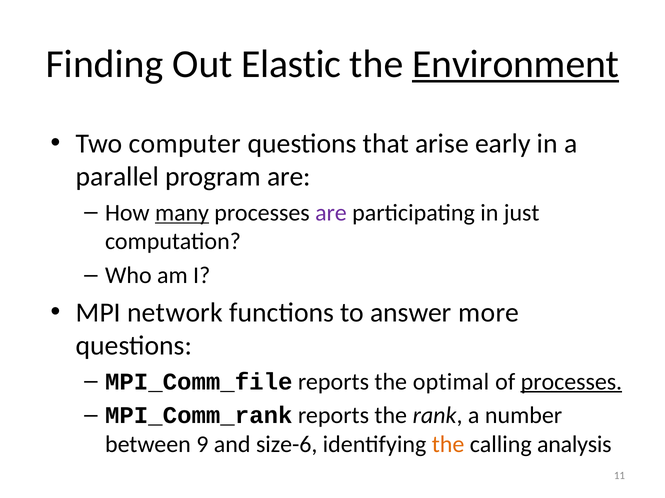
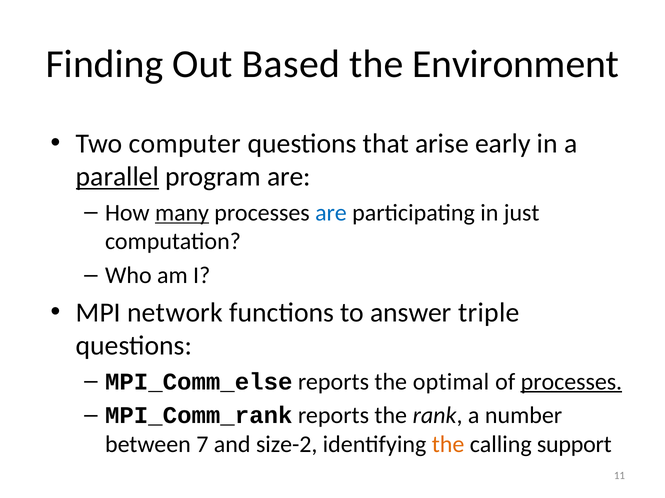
Elastic: Elastic -> Based
Environment underline: present -> none
parallel underline: none -> present
are at (331, 213) colour: purple -> blue
more: more -> triple
MPI_Comm_file: MPI_Comm_file -> MPI_Comm_else
9: 9 -> 7
size-6: size-6 -> size-2
analysis: analysis -> support
